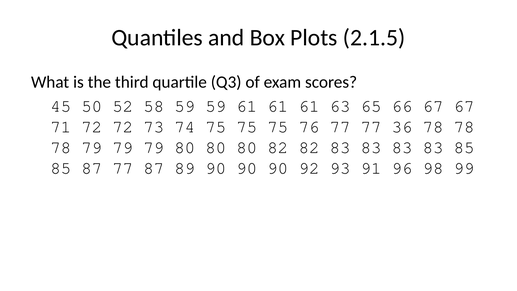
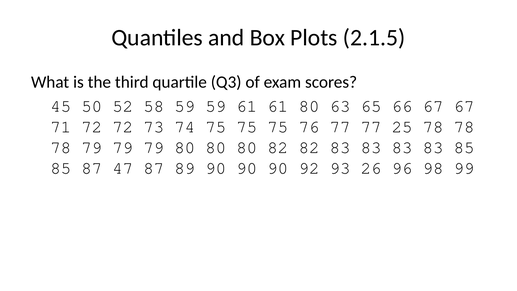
61 61 61: 61 -> 80
36: 36 -> 25
87 77: 77 -> 47
91: 91 -> 26
